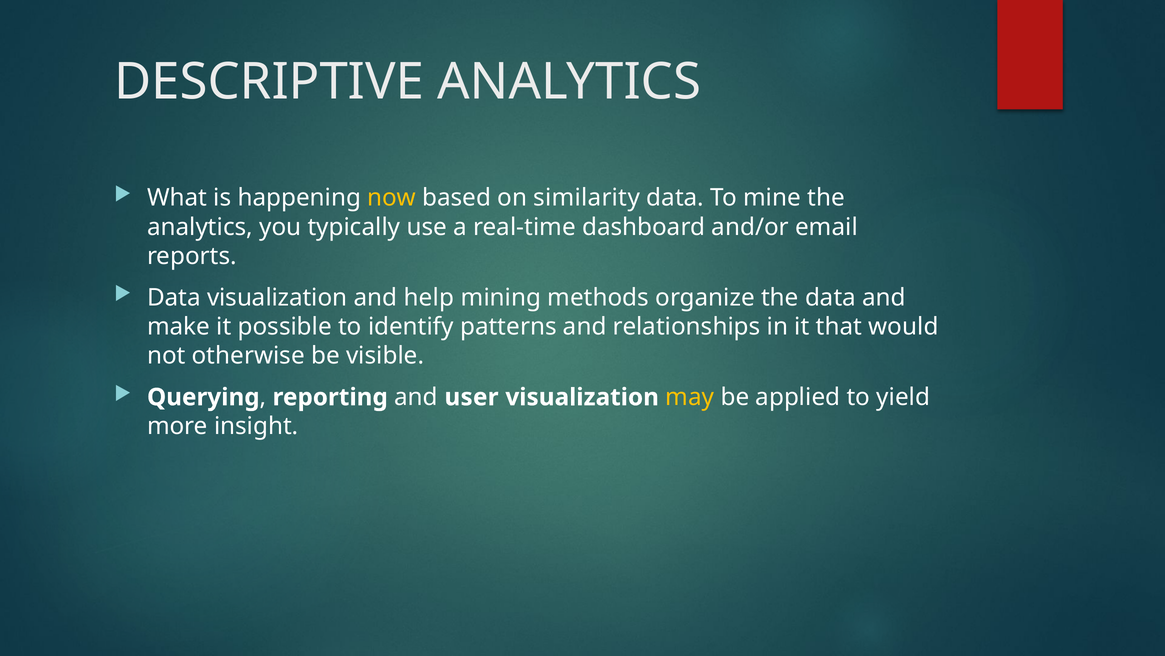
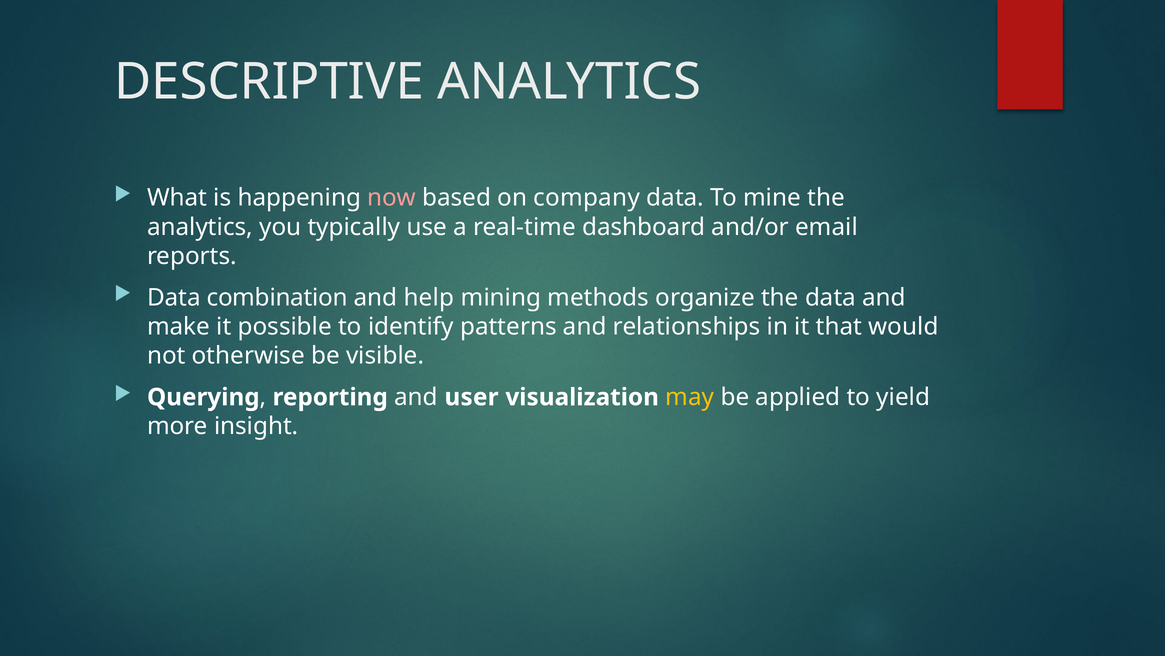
now colour: yellow -> pink
similarity: similarity -> company
Data visualization: visualization -> combination
